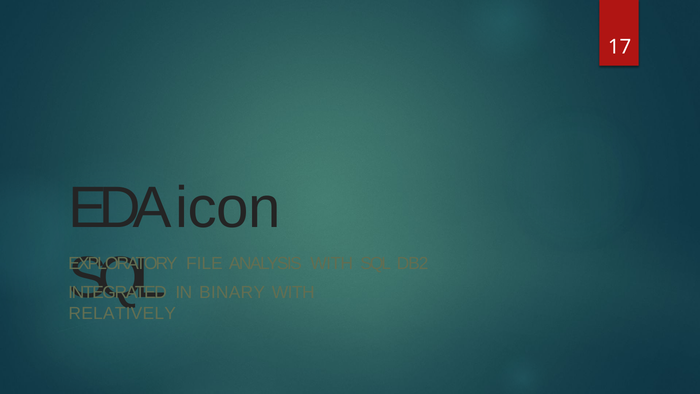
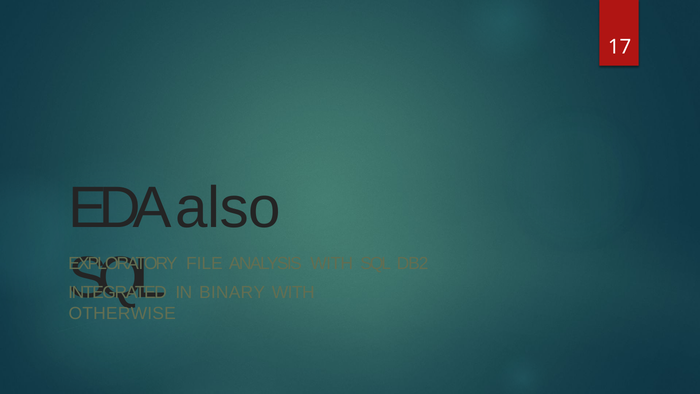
icon: icon -> also
RELATIVELY: RELATIVELY -> OTHERWISE
